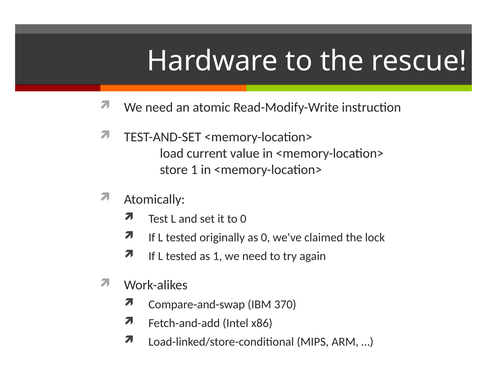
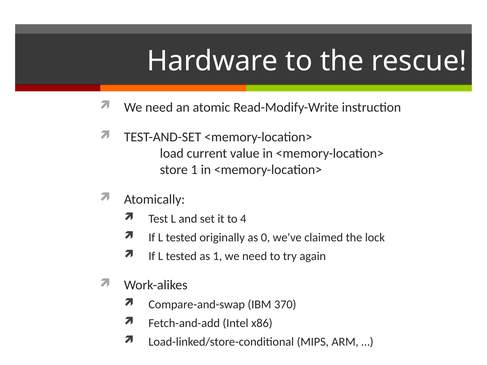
to 0: 0 -> 4
